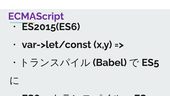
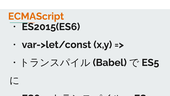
ECMAScript colour: purple -> orange
